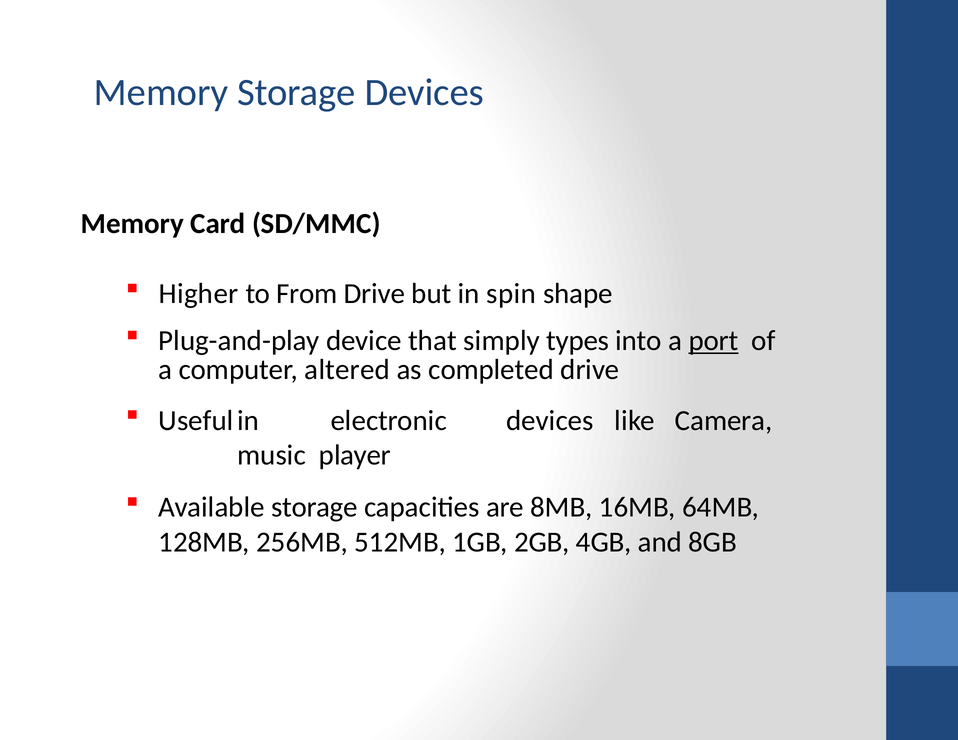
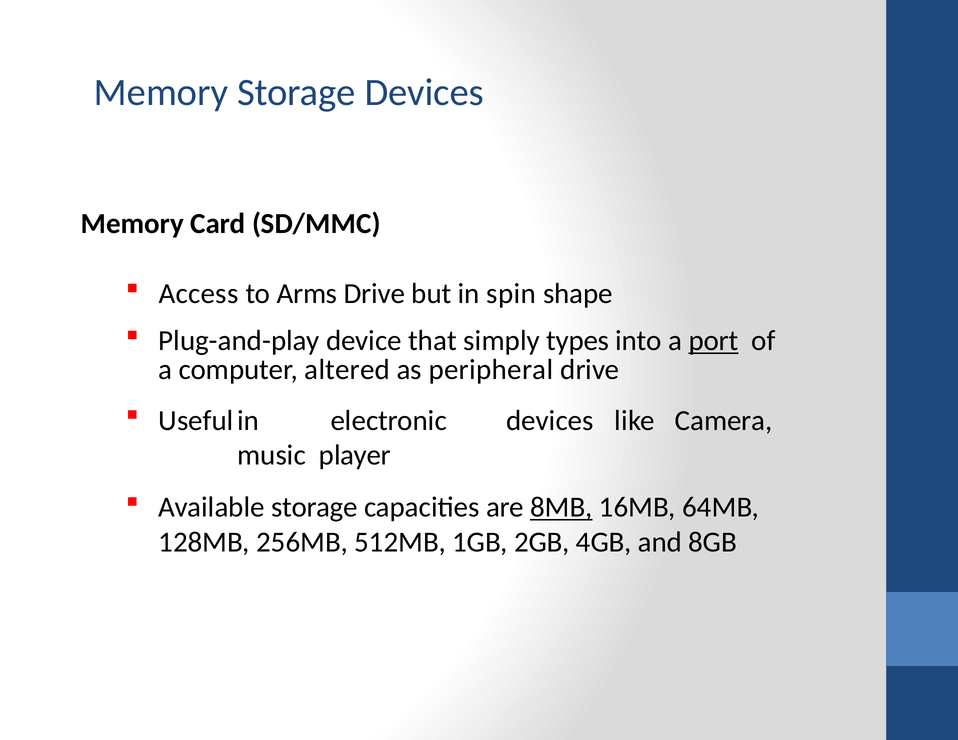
Higher: Higher -> Access
From: From -> Arms
completed: completed -> peripheral
8MB underline: none -> present
